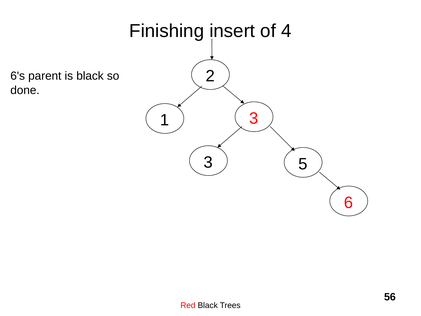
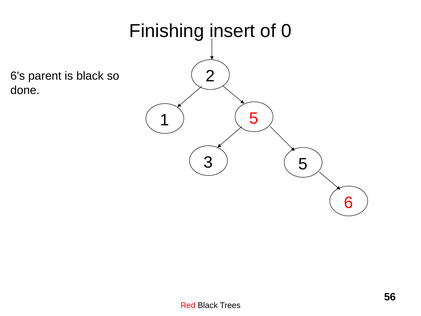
4: 4 -> 0
1 3: 3 -> 5
